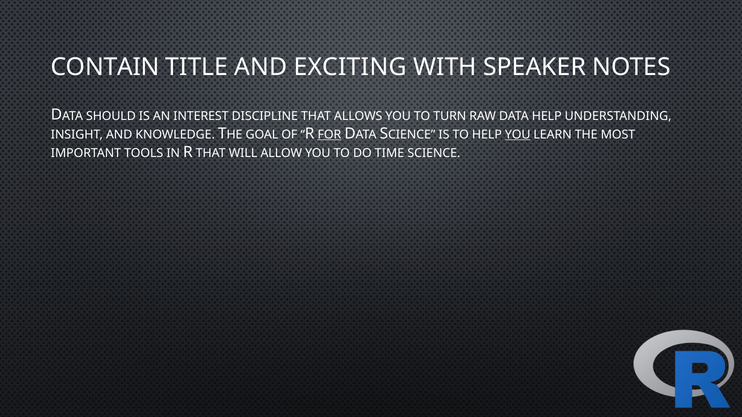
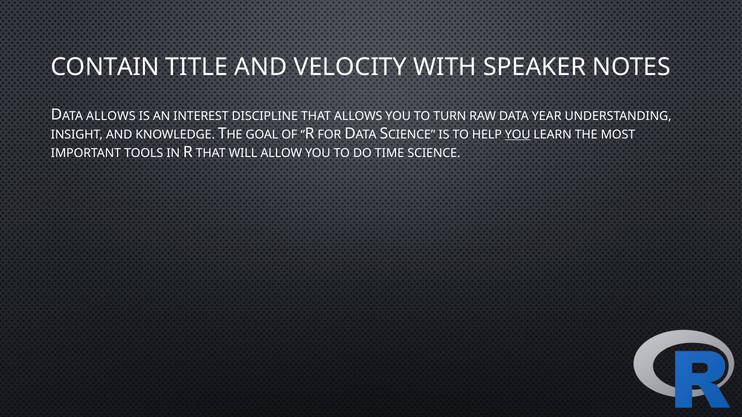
EXCITING: EXCITING -> VELOCITY
SHOULD at (111, 116): SHOULD -> ALLOWS
DATA HELP: HELP -> YEAR
FOR underline: present -> none
